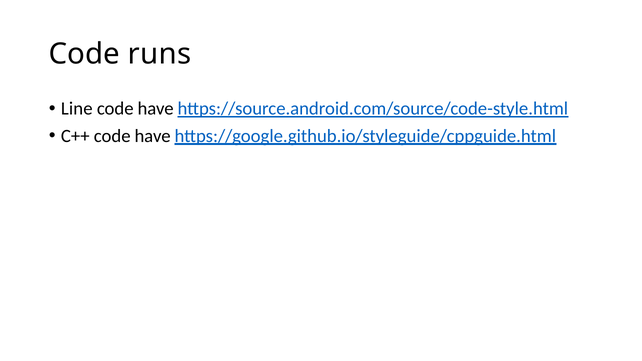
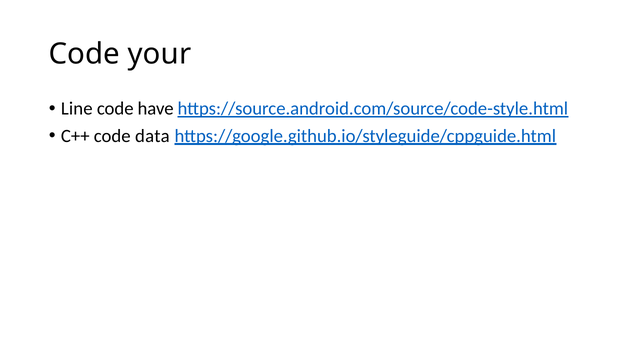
runs: runs -> your
C++ code have: have -> data
